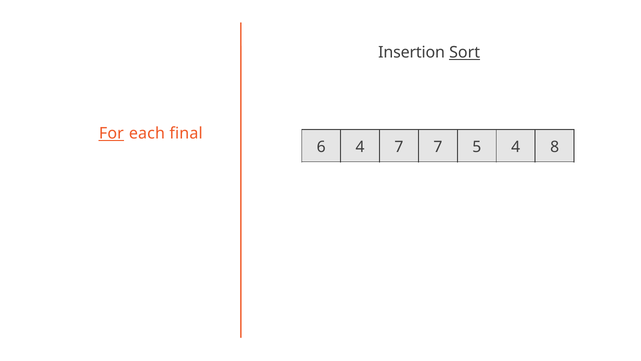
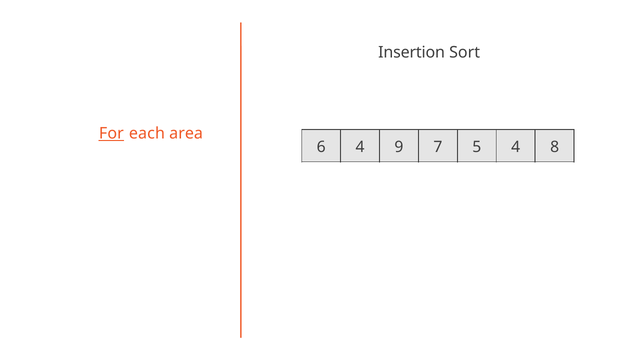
Sort underline: present -> none
final: final -> area
4 7: 7 -> 9
